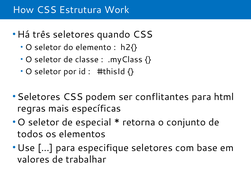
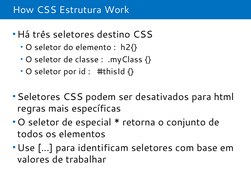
quando: quando -> destino
conflitantes: conflitantes -> desativados
especifique: especifique -> identificam
